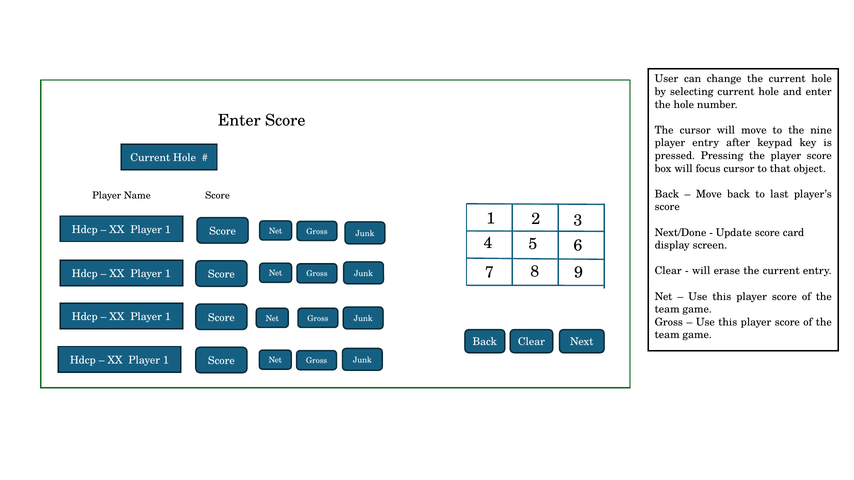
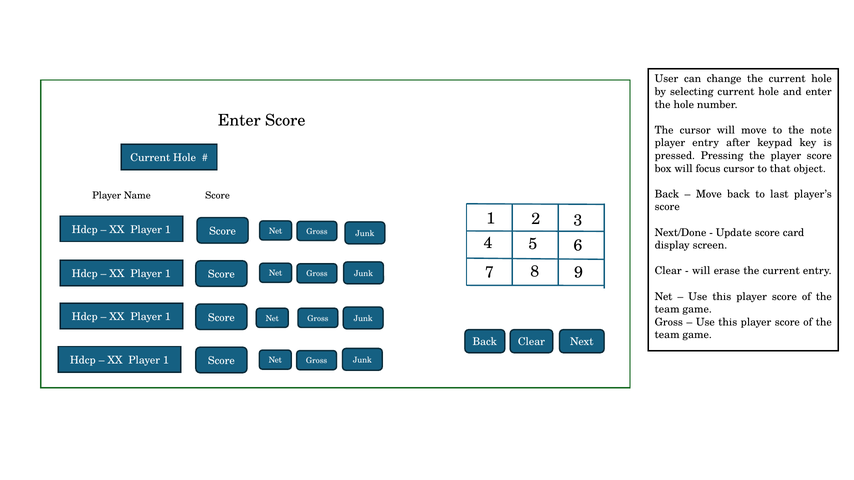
nine: nine -> note
